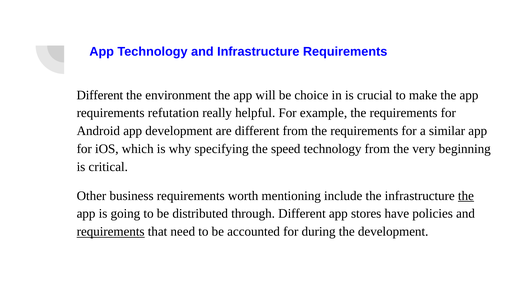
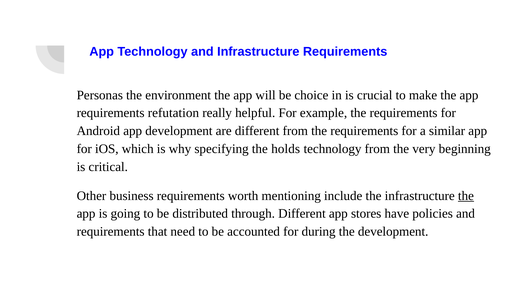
Different at (100, 95): Different -> Personas
speed: speed -> holds
requirements at (111, 232) underline: present -> none
